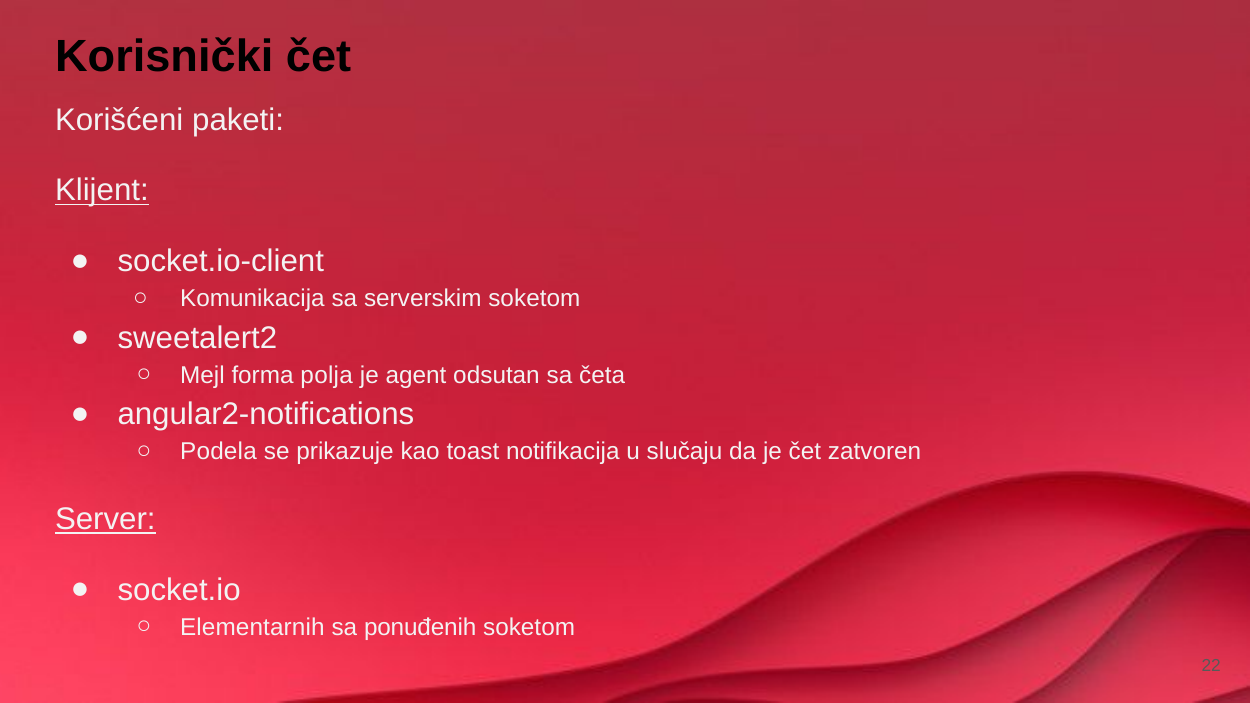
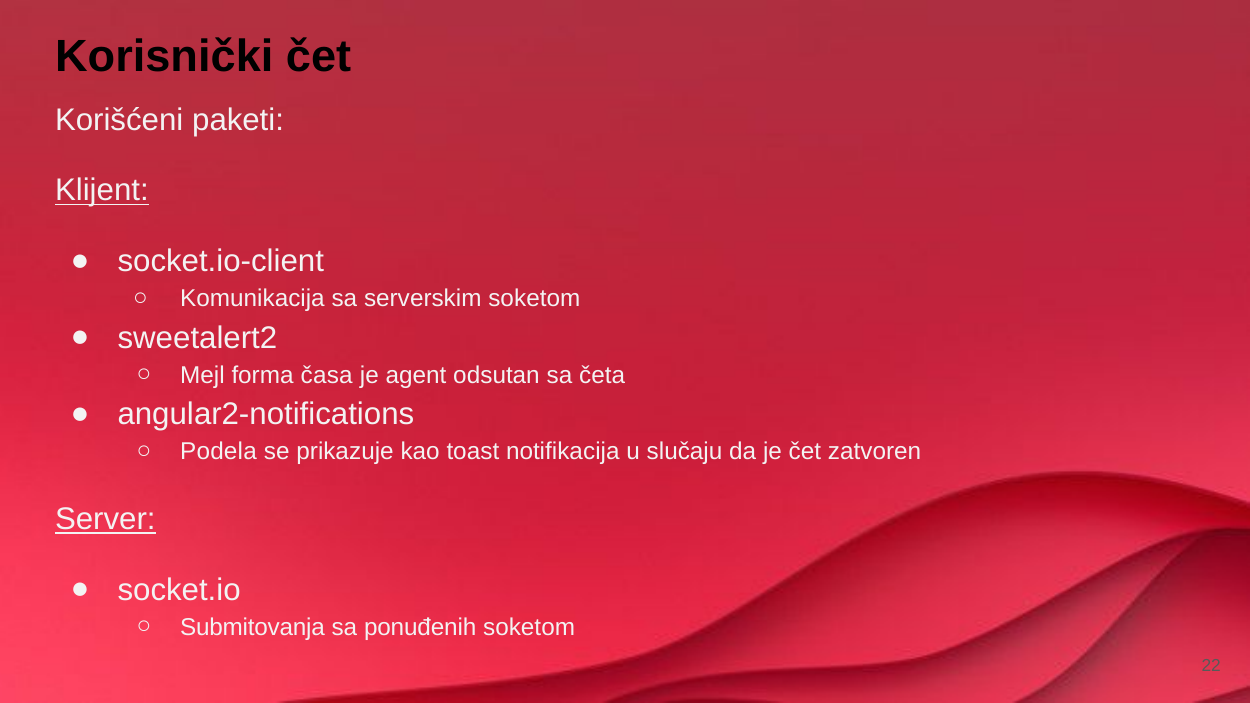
polja: polja -> časa
Elementarnih: Elementarnih -> Submitovanja
